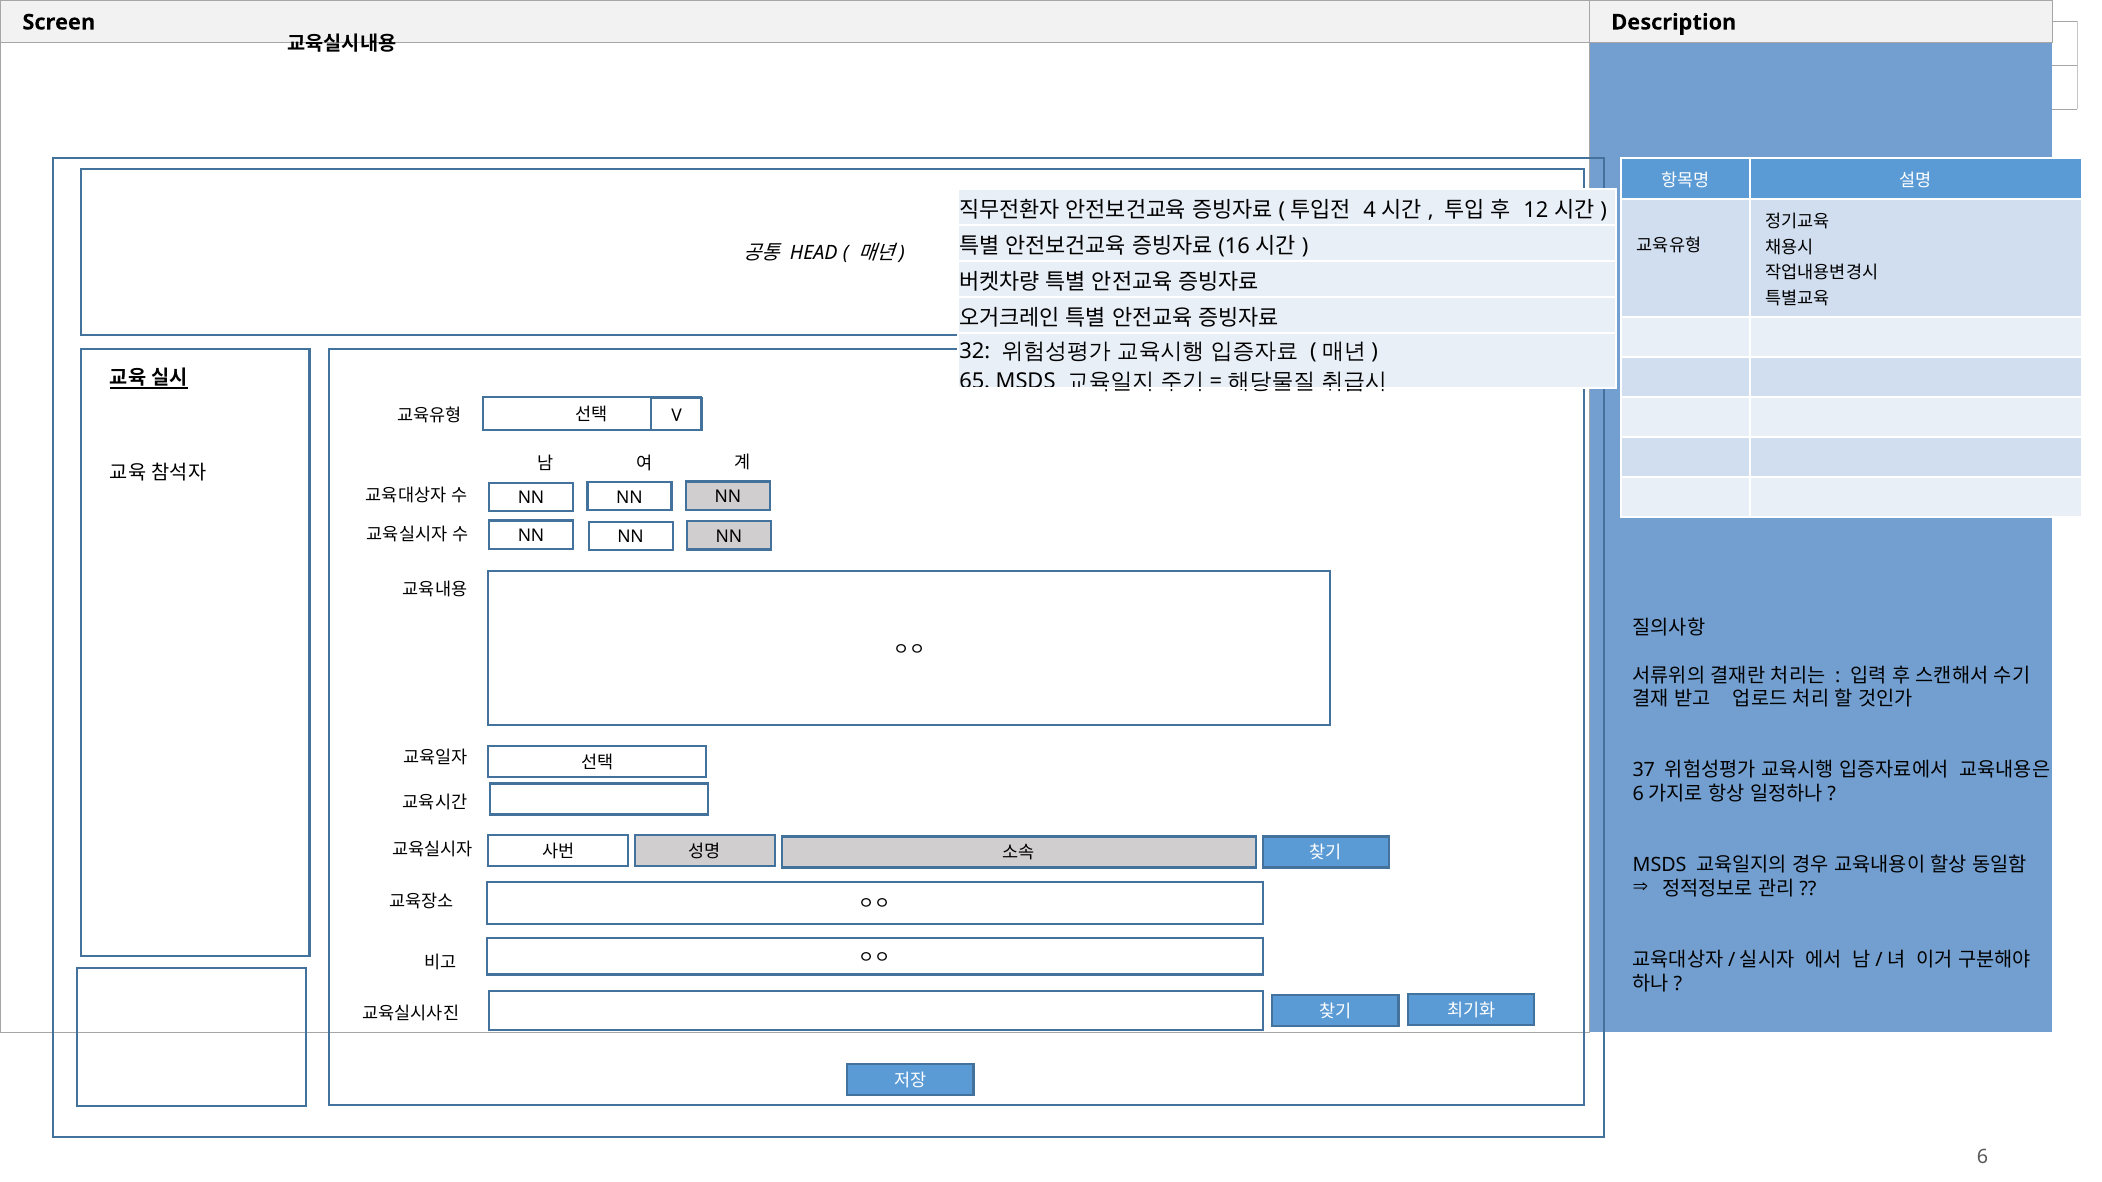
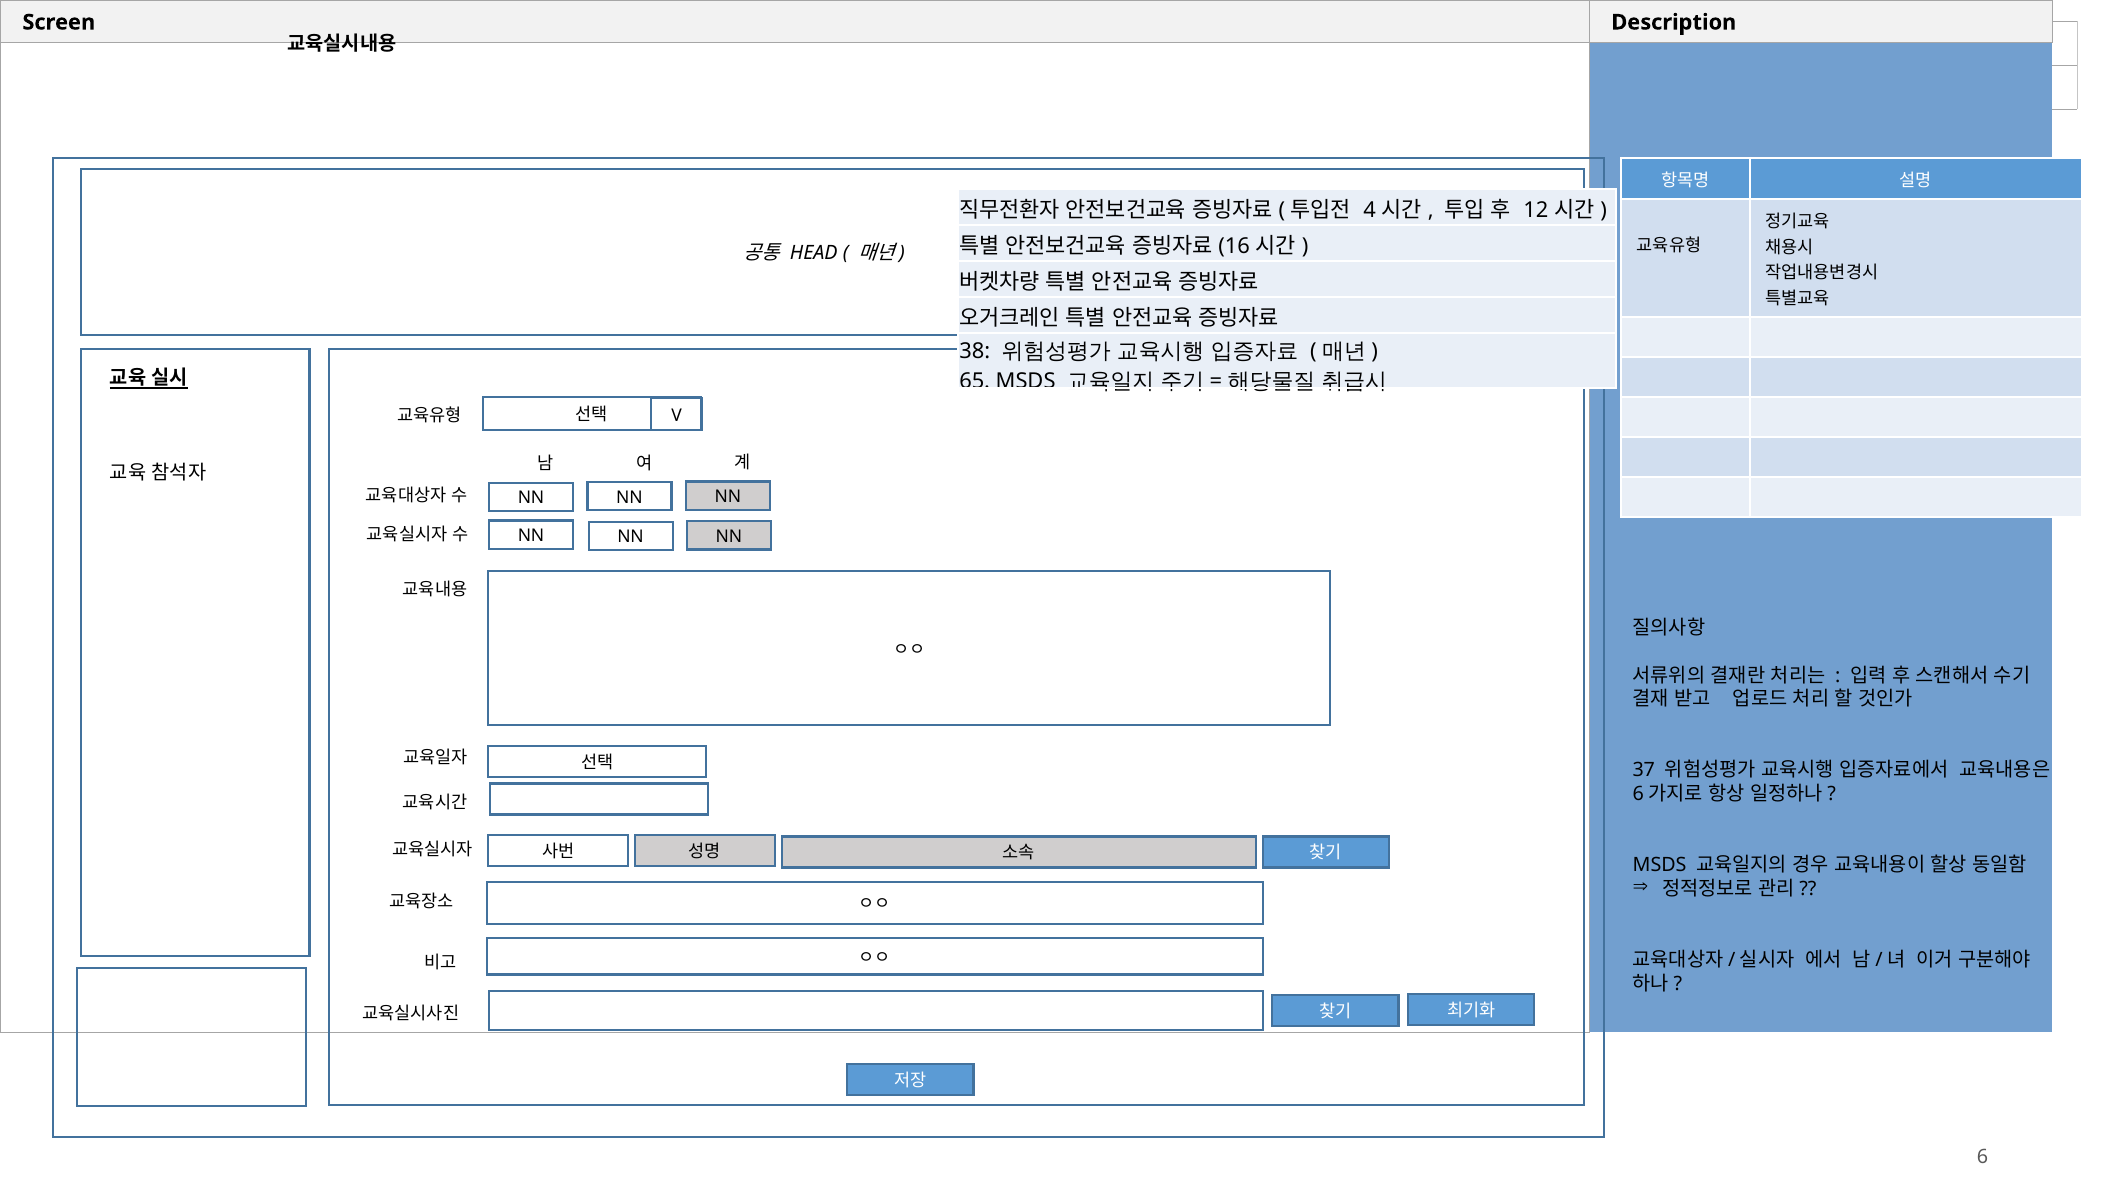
32: 32 -> 38
